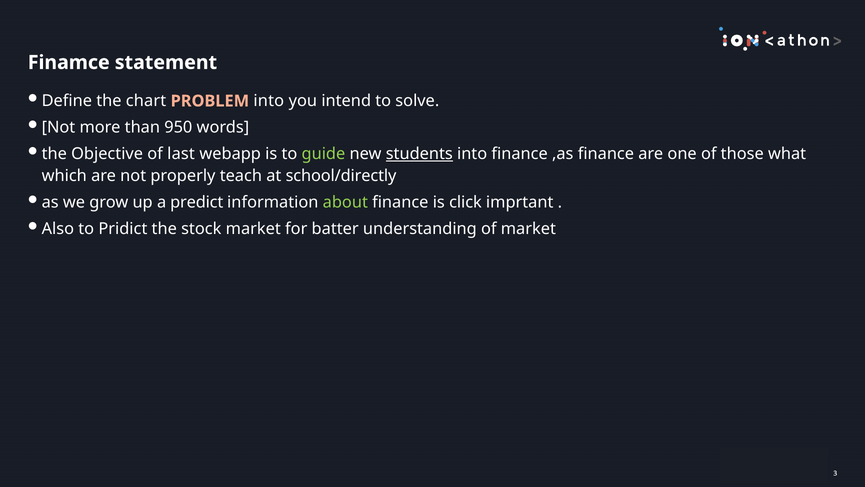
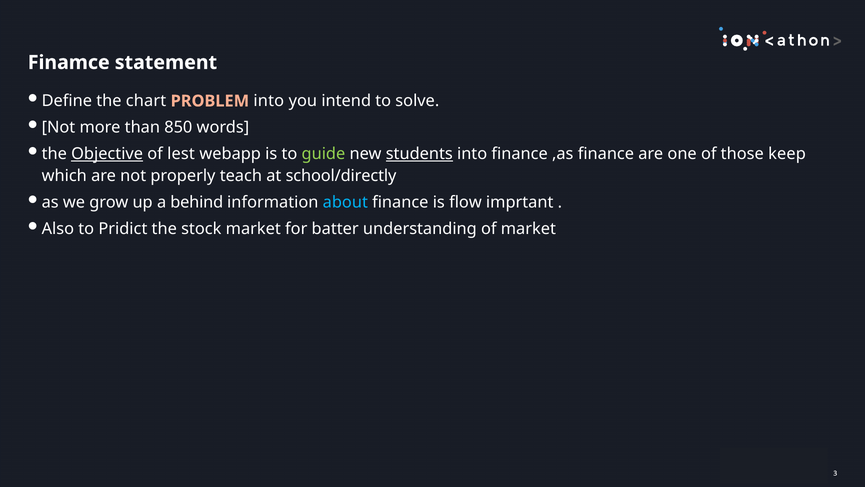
950: 950 -> 850
Objective underline: none -> present
last: last -> lest
what: what -> keep
predict: predict -> behind
about colour: light green -> light blue
click: click -> flow
